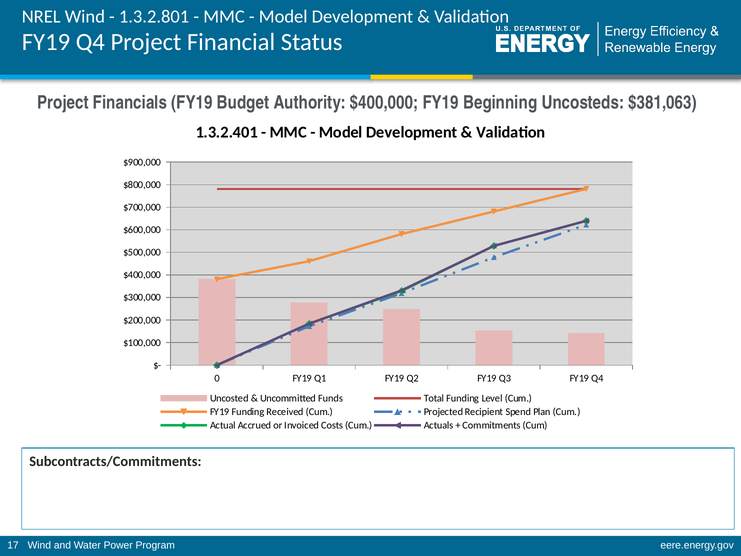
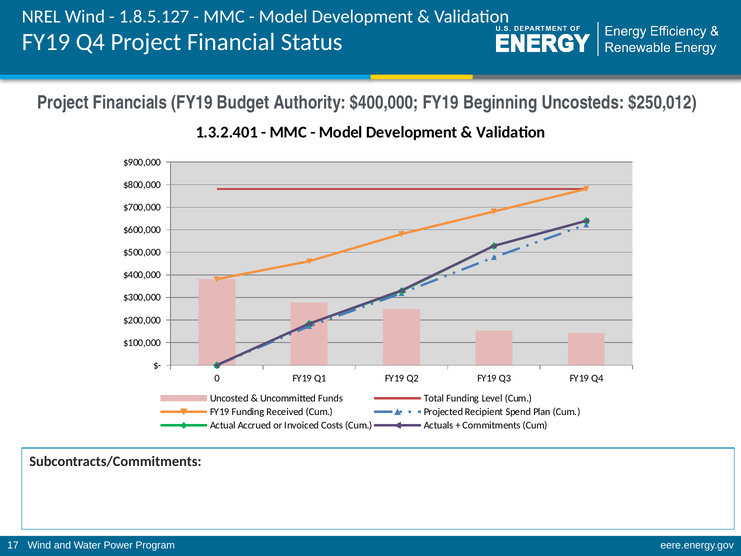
1.3.2.801: 1.3.2.801 -> 1.8.5.127
$381,063: $381,063 -> $250,012
